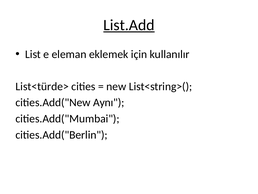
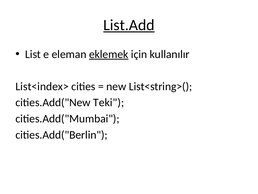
eklemek underline: none -> present
List<türde>: List<türde> -> List<index>
Aynı: Aynı -> Teki
